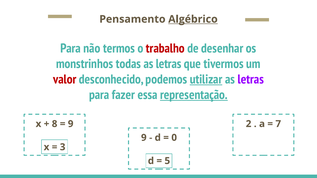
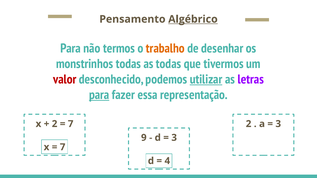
trabalho colour: red -> orange
todas as letras: letras -> todas
para at (99, 95) underline: none -> present
representação underline: present -> none
8 at (55, 124): 8 -> 2
9 at (71, 124): 9 -> 7
7 at (278, 124): 7 -> 3
0 at (174, 138): 0 -> 3
3 at (63, 147): 3 -> 7
5: 5 -> 4
